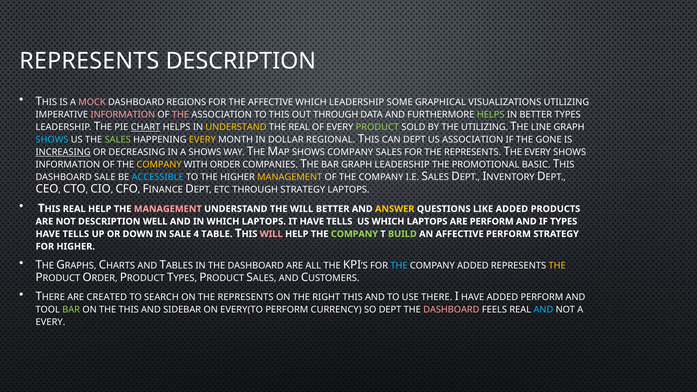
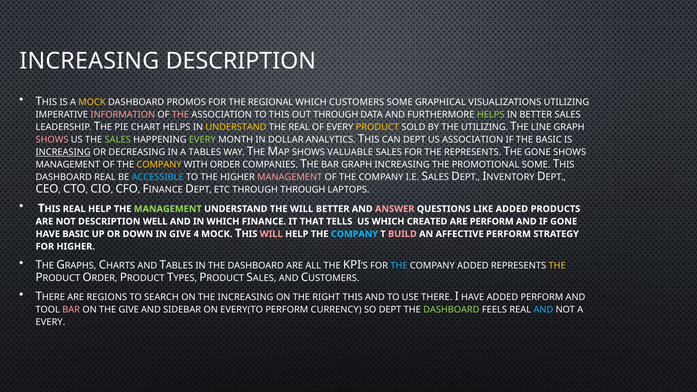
REPRESENTS at (89, 61): REPRESENTS -> INCREASING
MOCK at (92, 102) colour: pink -> yellow
REGIONS: REGIONS -> PROMOS
THE AFFECTIVE: AFFECTIVE -> REGIONAL
WHICH LEADERSHIP: LEADERSHIP -> CUSTOMERS
BETTER TYPES: TYPES -> SALES
CHART underline: present -> none
PRODUCT at (377, 127) colour: light green -> yellow
SHOWS at (52, 140) colour: light blue -> pink
EVERY at (202, 140) colour: yellow -> light green
REGIONAL: REGIONAL -> ANALYTICS
THE GONE: GONE -> BASIC
A SHOWS: SHOWS -> TABLES
SHOWS COMPANY: COMPANY -> VALUABLE
THE EVERY: EVERY -> GONE
INFORMATION at (68, 165): INFORMATION -> MANAGEMENT
GRAPH LEADERSHIP: LEADERSHIP -> INCREASING
PROMOTIONAL BASIC: BASIC -> SOME
DASHBOARD SALE: SALE -> REAL
MANAGEMENT at (290, 177) colour: yellow -> pink
THROUGH STRATEGY: STRATEGY -> THROUGH
MANAGEMENT at (168, 209) colour: pink -> light green
ANSWER colour: yellow -> pink
IN WHICH LAPTOPS: LAPTOPS -> FINANCE
IT HAVE: HAVE -> THAT
US WHICH LAPTOPS: LAPTOPS -> CREATED
IF TYPES: TYPES -> GONE
TELLS at (76, 234): TELLS -> BASIC
IN SALE: SALE -> GIVE
4 TABLE: TABLE -> MOCK
COMPANY at (354, 234) colour: light green -> light blue
BUILD colour: light green -> pink
CREATED: CREATED -> REGIONS
ON THE REPRESENTS: REPRESENTS -> INCREASING
BAR at (71, 310) colour: light green -> pink
THE THIS: THIS -> GIVE
DASHBOARD at (451, 310) colour: pink -> light green
